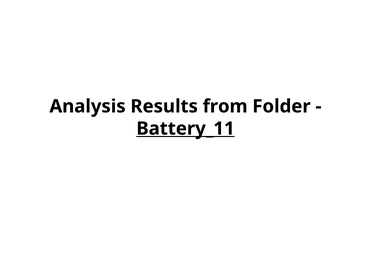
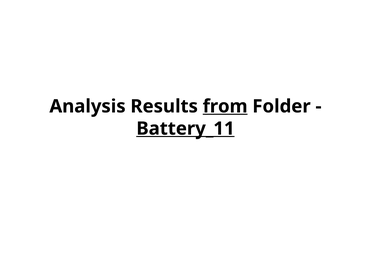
from underline: none -> present
